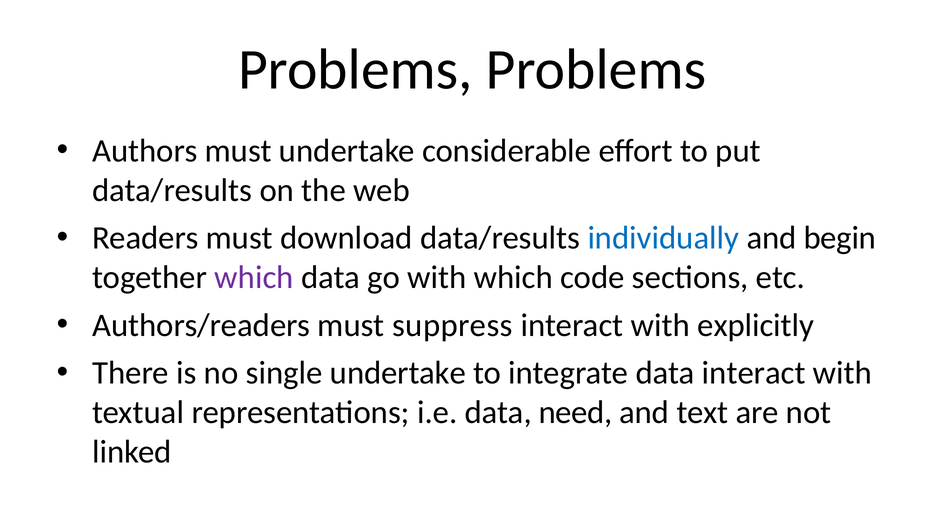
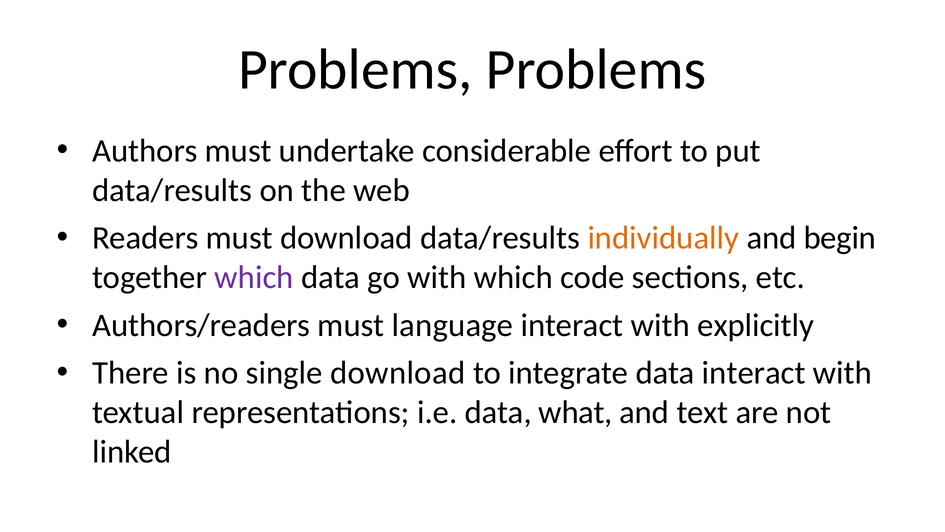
individually colour: blue -> orange
suppress: suppress -> language
single undertake: undertake -> download
need: need -> what
